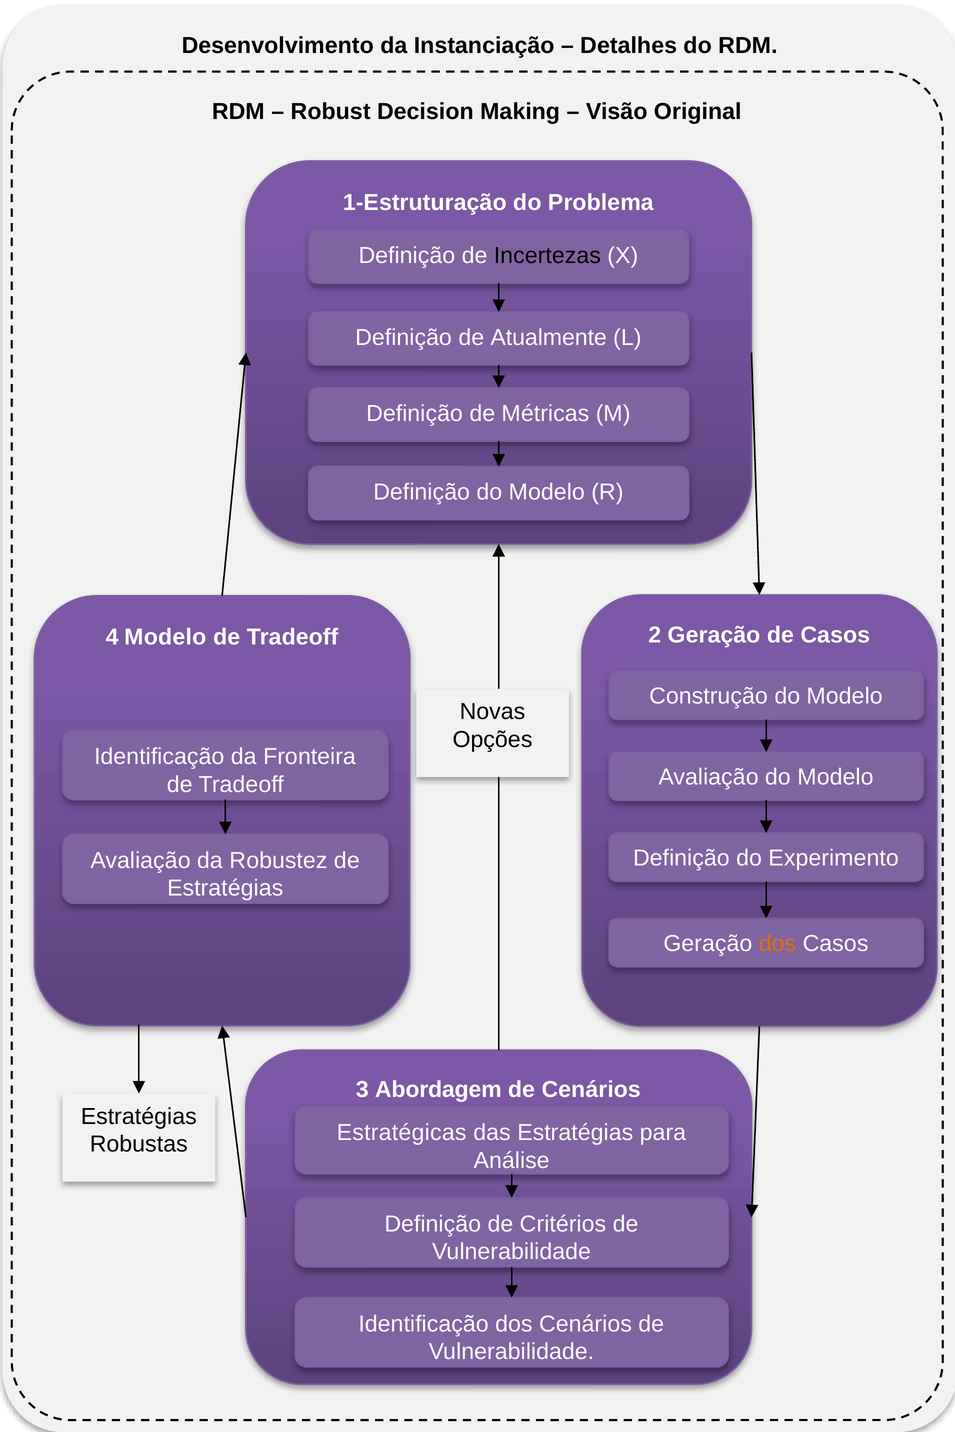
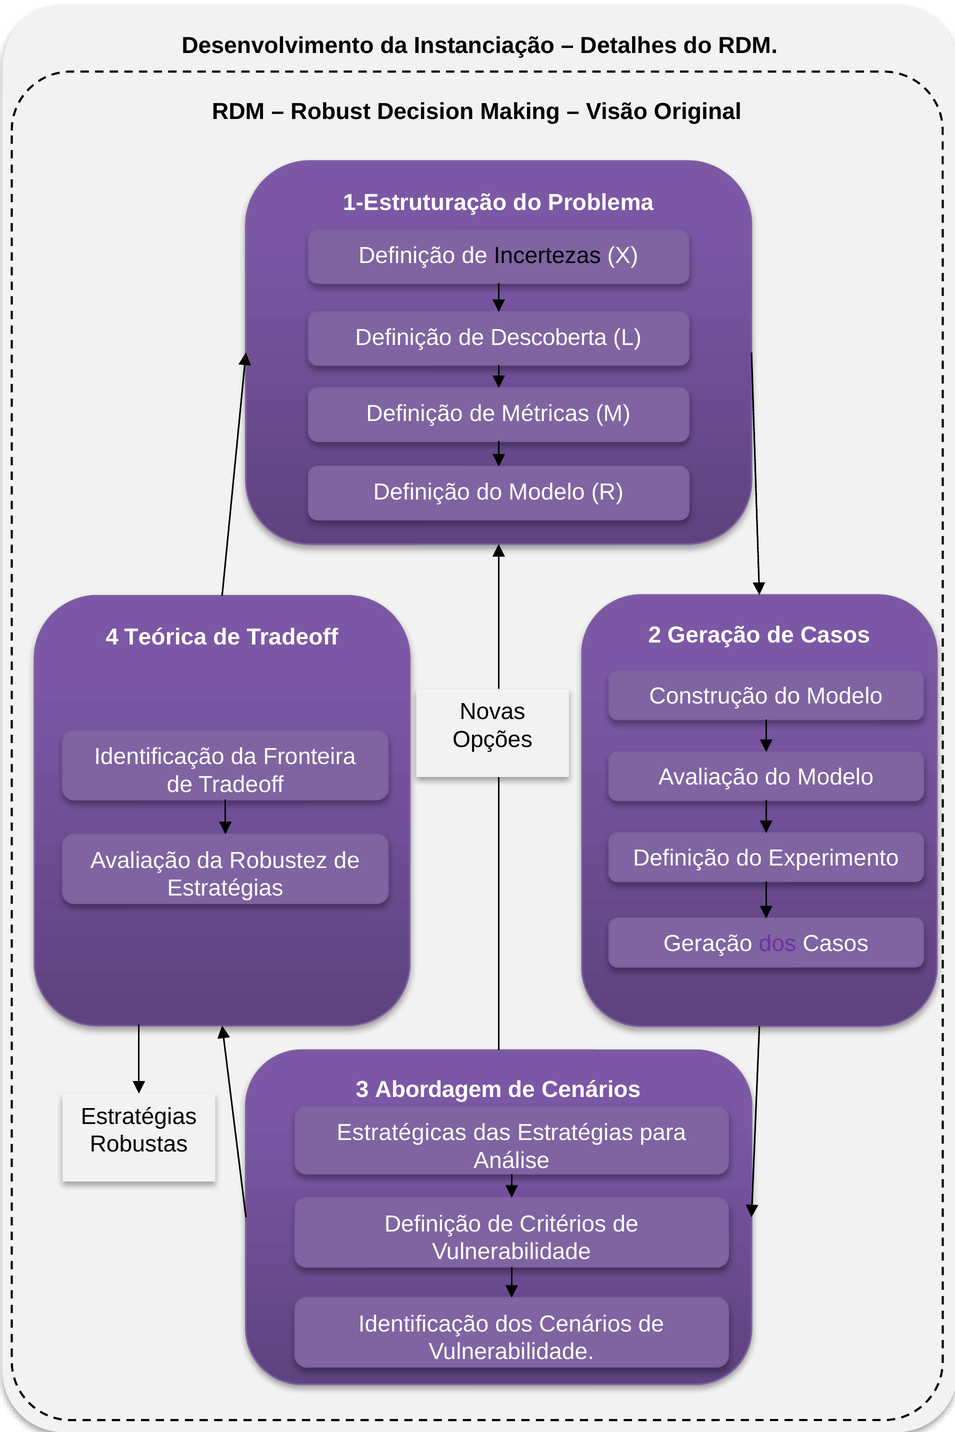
Atualmente: Atualmente -> Descoberta
4 Modelo: Modelo -> Teórica
dos at (777, 944) colour: orange -> purple
